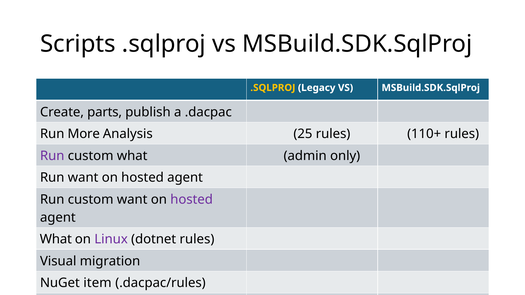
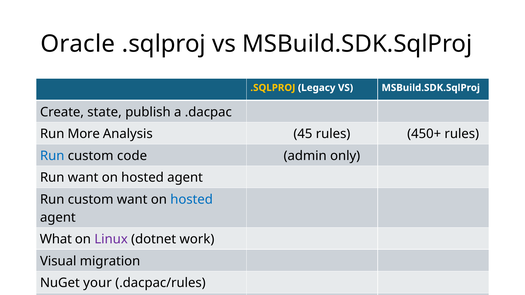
Scripts: Scripts -> Oracle
parts: parts -> state
25: 25 -> 45
110+: 110+ -> 450+
Run at (52, 156) colour: purple -> blue
custom what: what -> code
hosted at (192, 200) colour: purple -> blue
dotnet rules: rules -> work
item: item -> your
